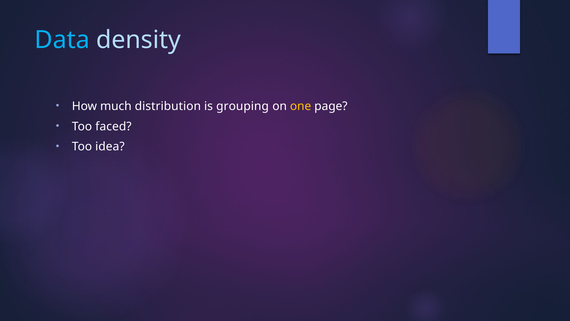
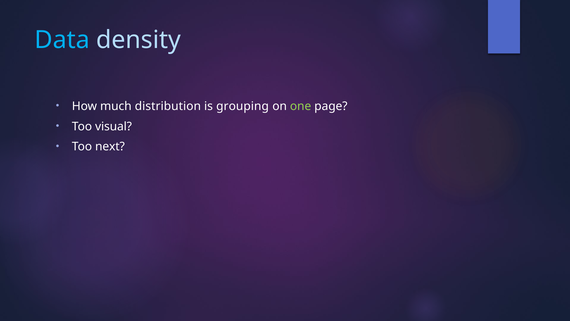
one colour: yellow -> light green
faced: faced -> visual
idea: idea -> next
